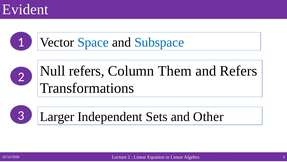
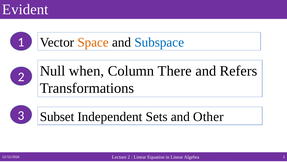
Space colour: blue -> orange
Null refers: refers -> when
Them: Them -> There
Larger: Larger -> Subset
